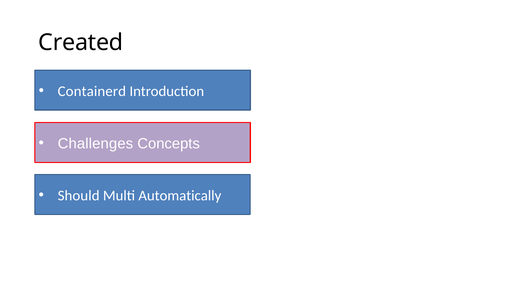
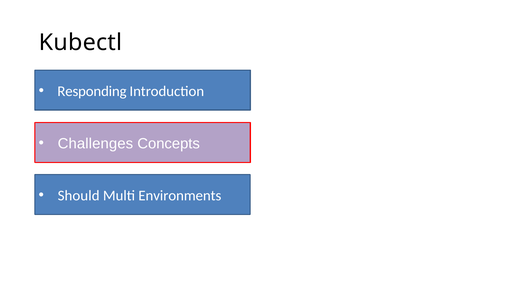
Created: Created -> Kubectl
Containerd: Containerd -> Responding
Automatically: Automatically -> Environments
